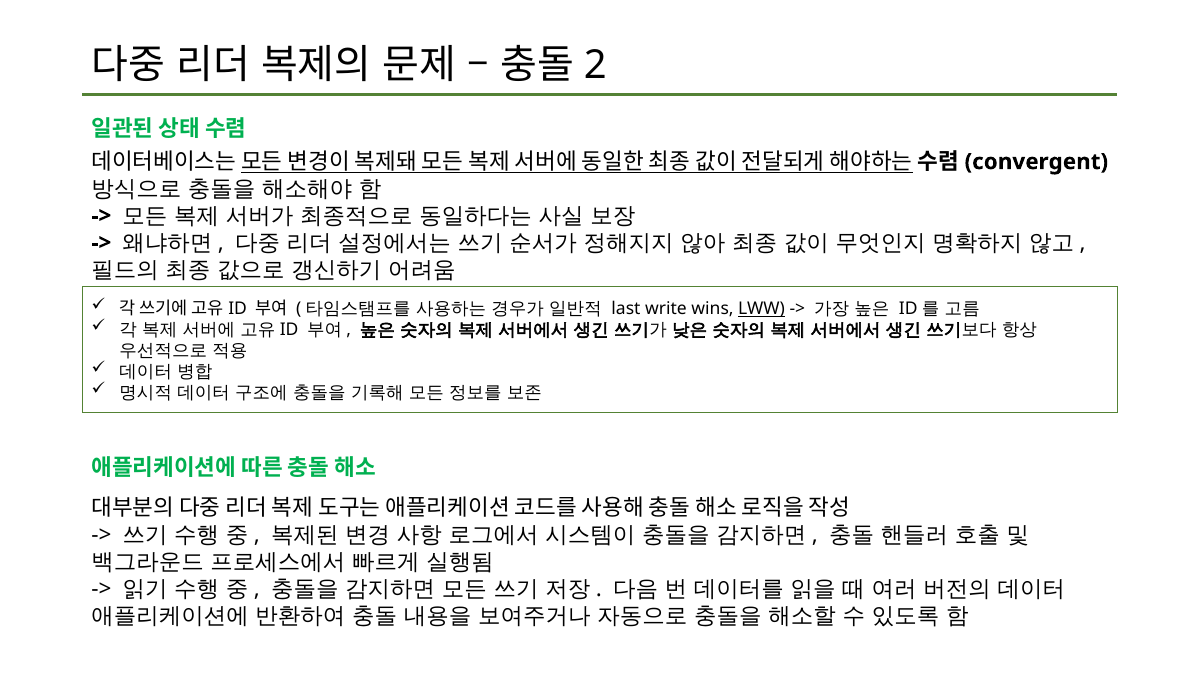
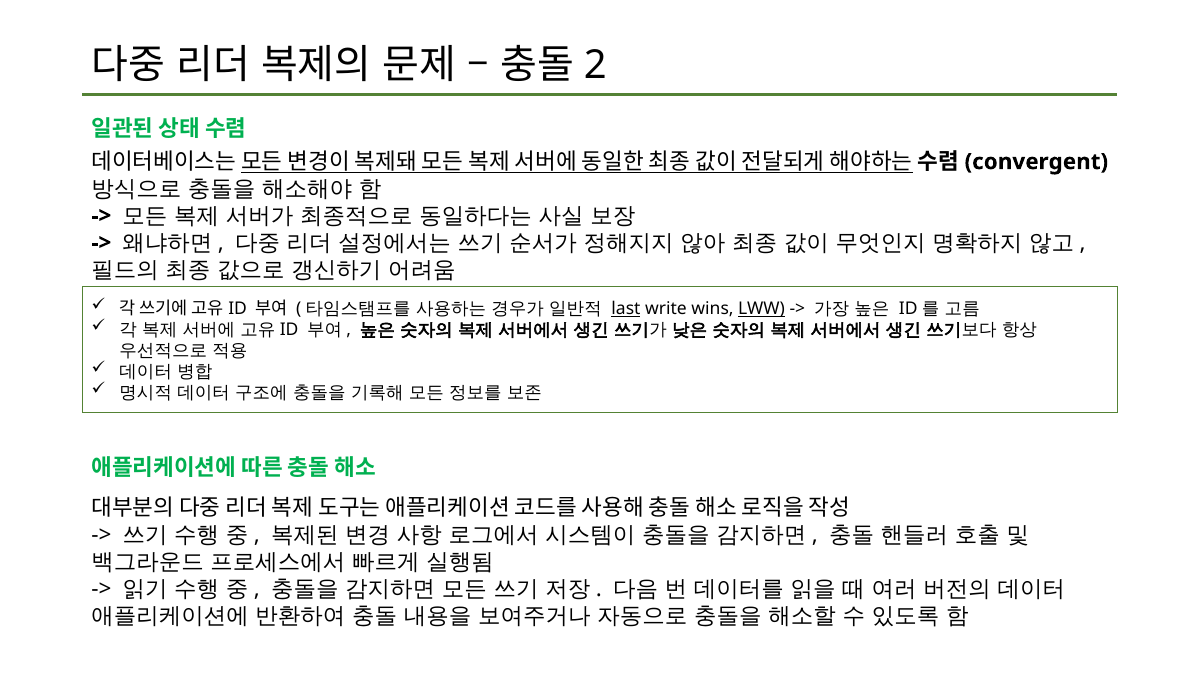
last underline: none -> present
